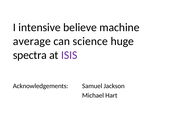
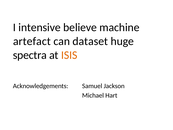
average: average -> artefact
science: science -> dataset
ISIS colour: purple -> orange
